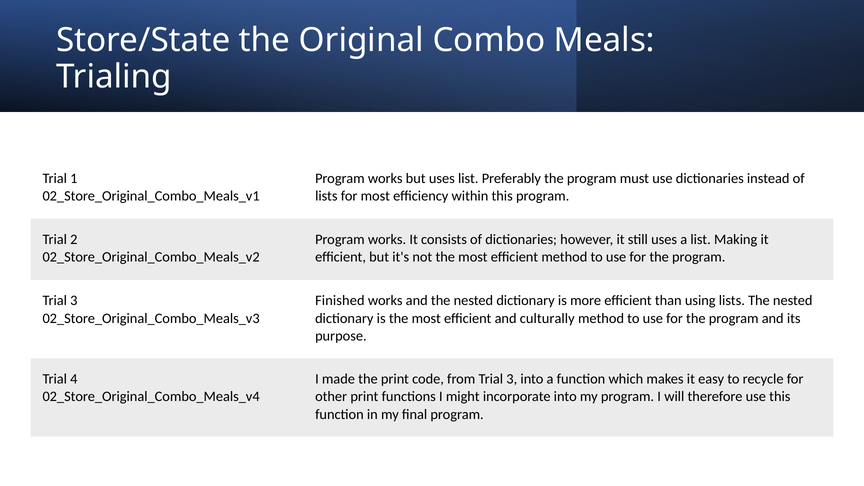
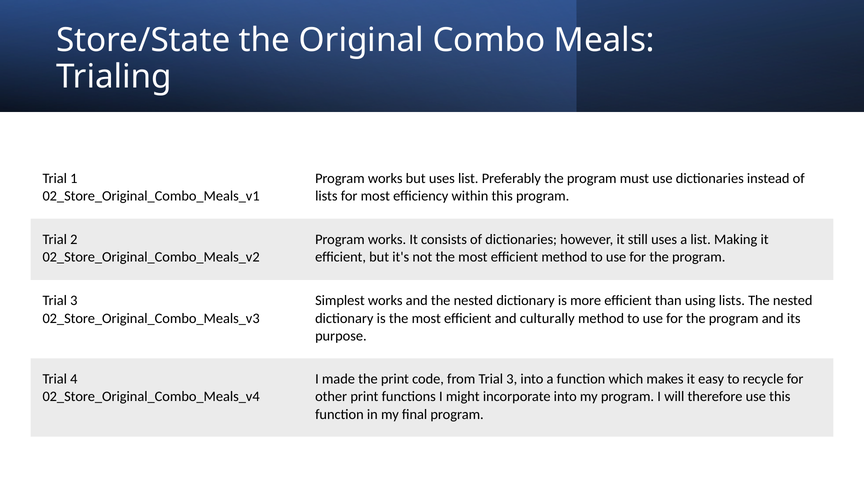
Finished: Finished -> Simplest
